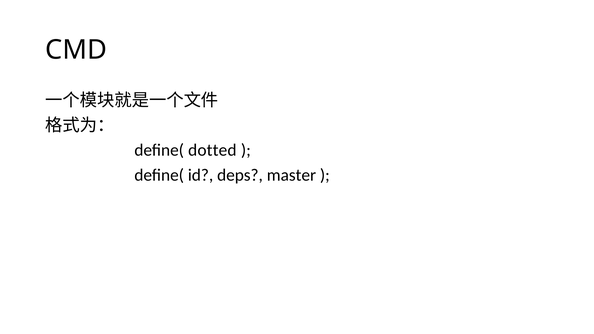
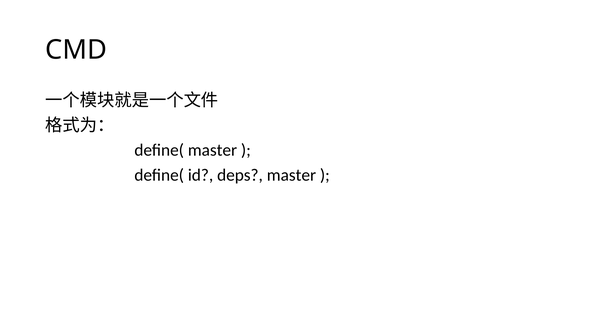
define( dotted: dotted -> master
